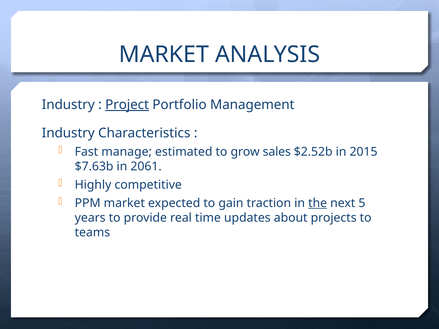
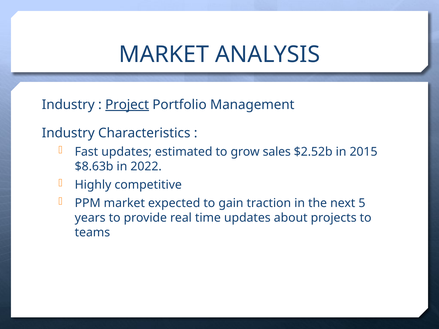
Fast manage: manage -> updates
$7.63b: $7.63b -> $8.63b
2061: 2061 -> 2022
the underline: present -> none
